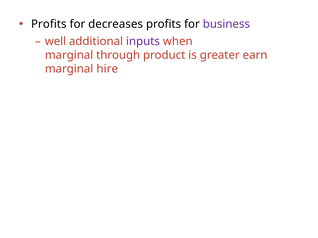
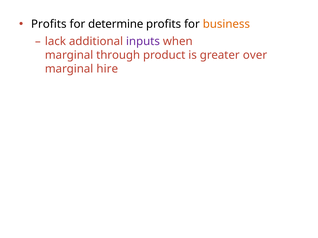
decreases: decreases -> determine
business colour: purple -> orange
well: well -> lack
earn: earn -> over
